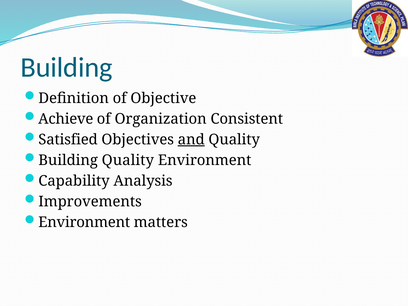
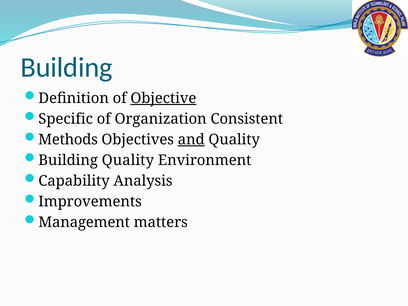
Objective underline: none -> present
Achieve: Achieve -> Specific
Satisfied: Satisfied -> Methods
Environment at (84, 222): Environment -> Management
